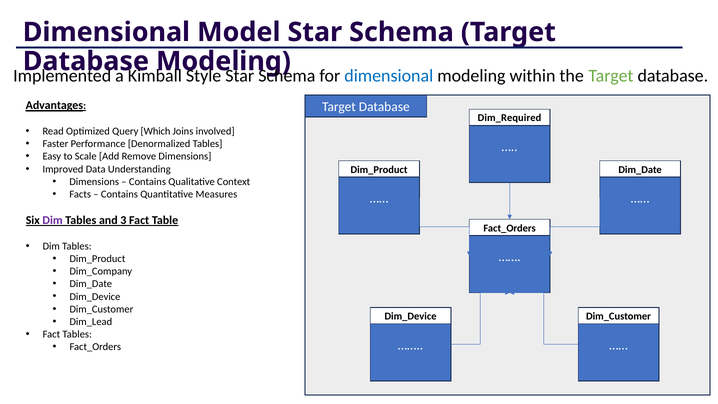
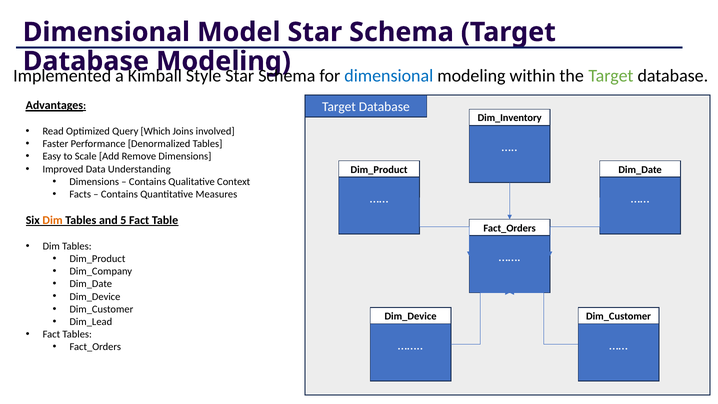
Dim_Required: Dim_Required -> Dim_Inventory
Dim at (53, 220) colour: purple -> orange
3: 3 -> 5
